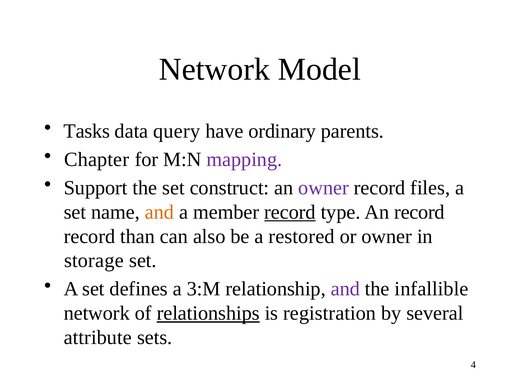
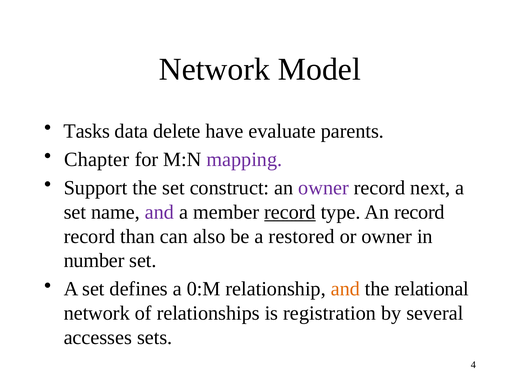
query: query -> delete
ordinary: ordinary -> evaluate
files: files -> next
and at (159, 212) colour: orange -> purple
storage: storage -> number
3:M: 3:M -> 0:M
and at (345, 289) colour: purple -> orange
infallible: infallible -> relational
relationships underline: present -> none
attribute: attribute -> accesses
